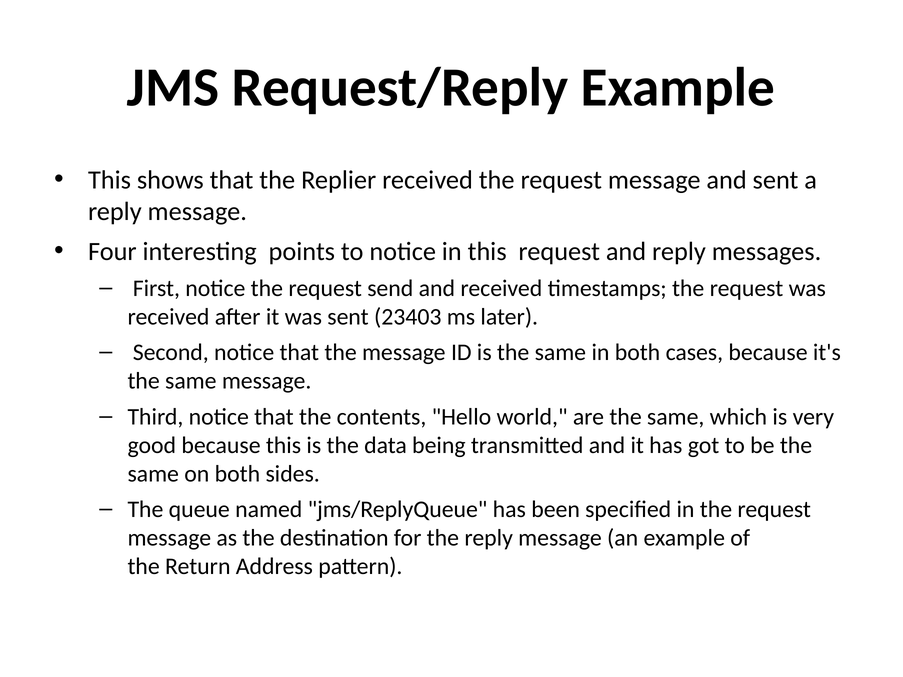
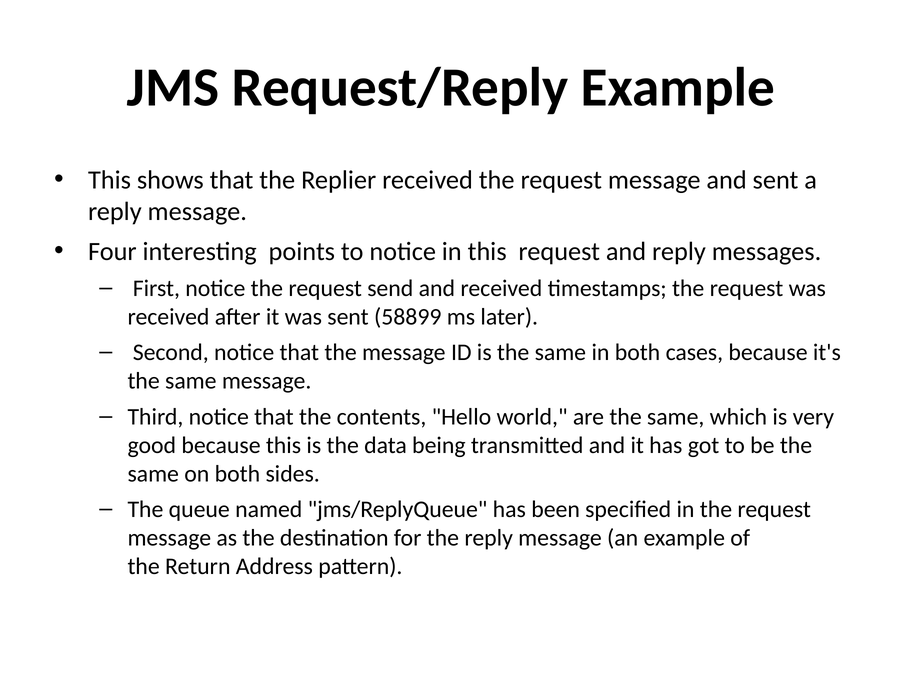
23403: 23403 -> 58899
